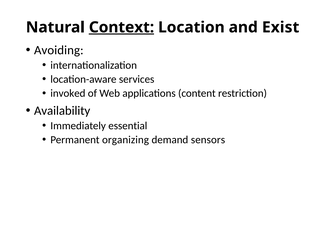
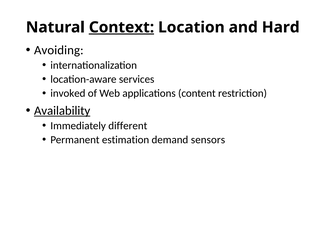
Exist: Exist -> Hard
Availability underline: none -> present
essential: essential -> different
organizing: organizing -> estimation
